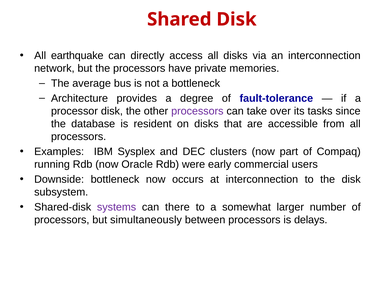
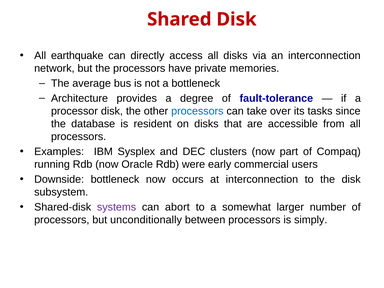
processors at (197, 111) colour: purple -> blue
there: there -> abort
simultaneously: simultaneously -> unconditionally
delays: delays -> simply
